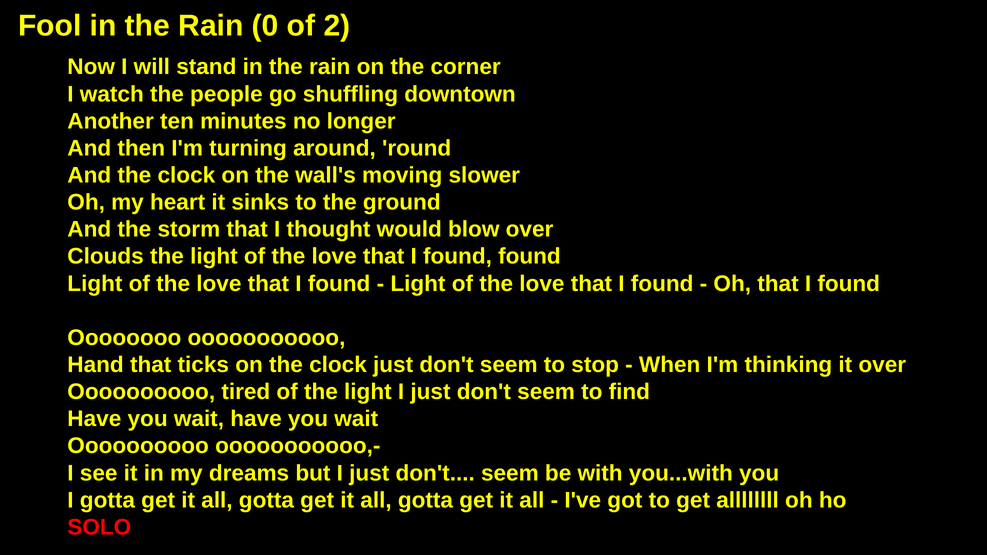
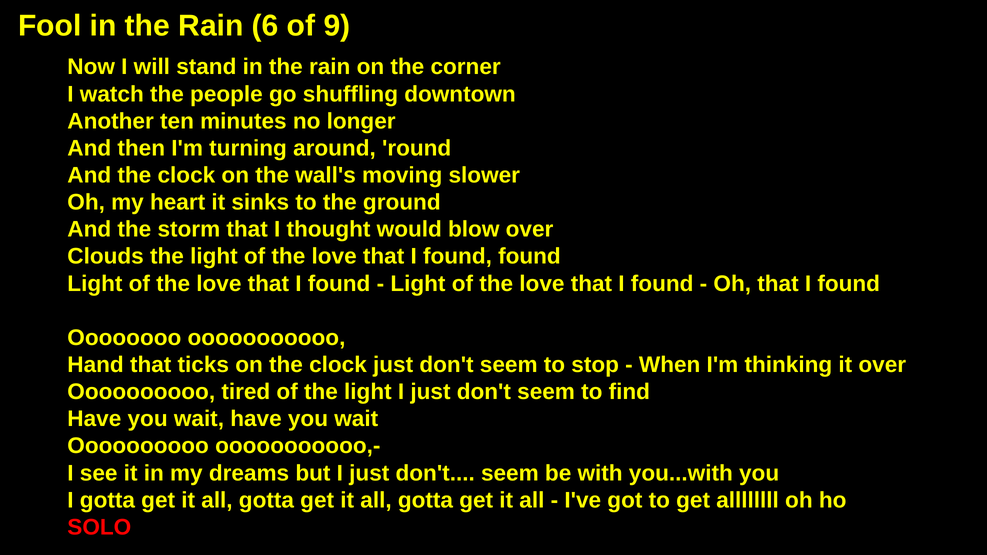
0: 0 -> 6
2: 2 -> 9
